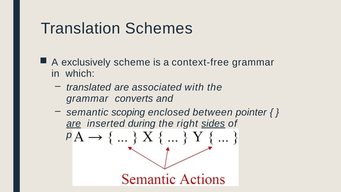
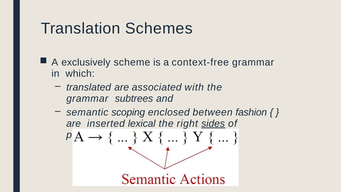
converts: converts -> subtrees
pointer: pointer -> fashion
are at (74, 123) underline: present -> none
during: during -> lexical
